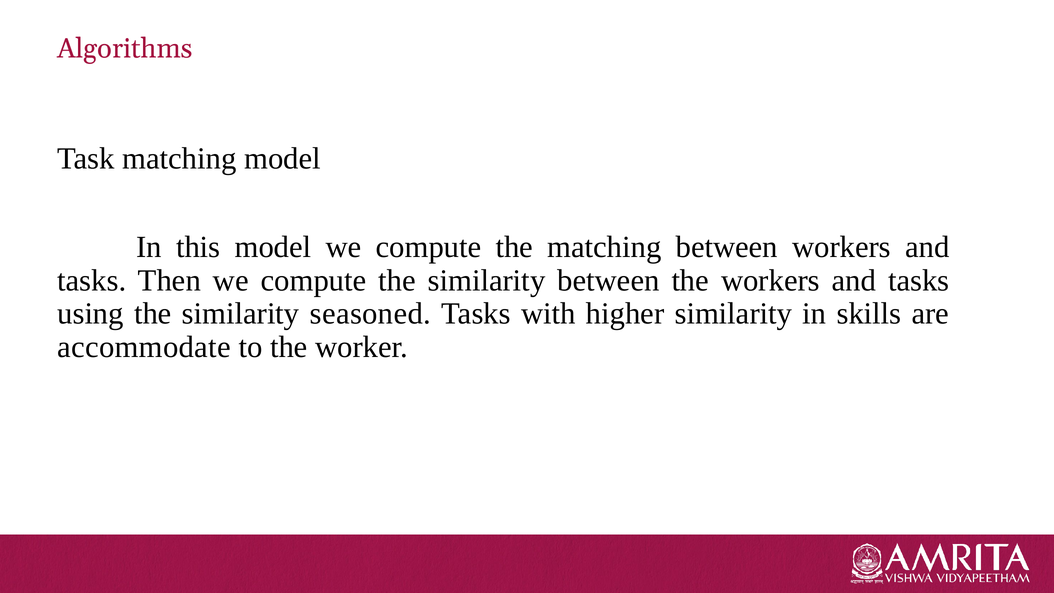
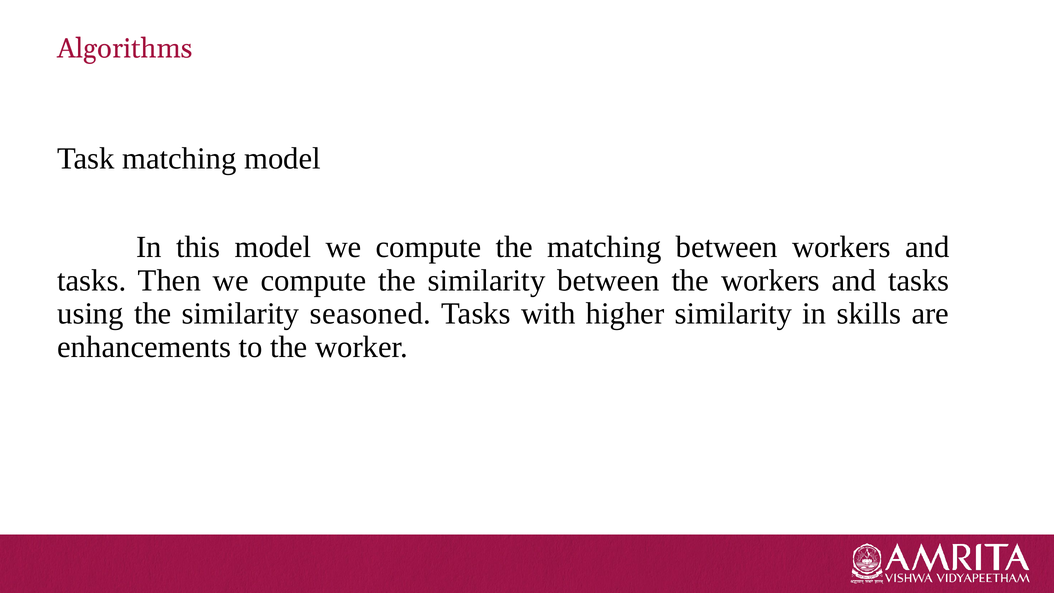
accommodate: accommodate -> enhancements
